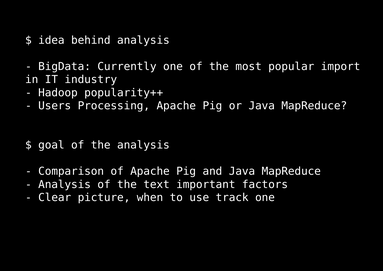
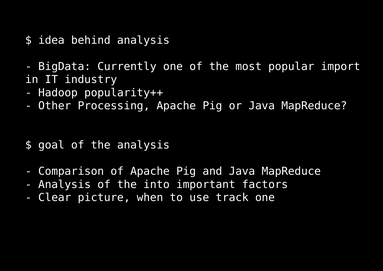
Users: Users -> Other
text: text -> into
